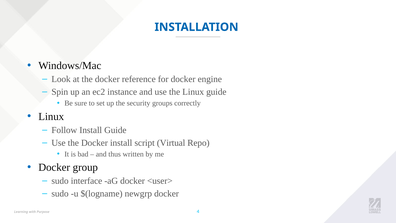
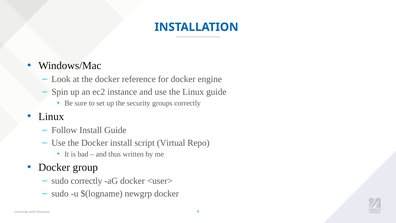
sudo interface: interface -> correctly
